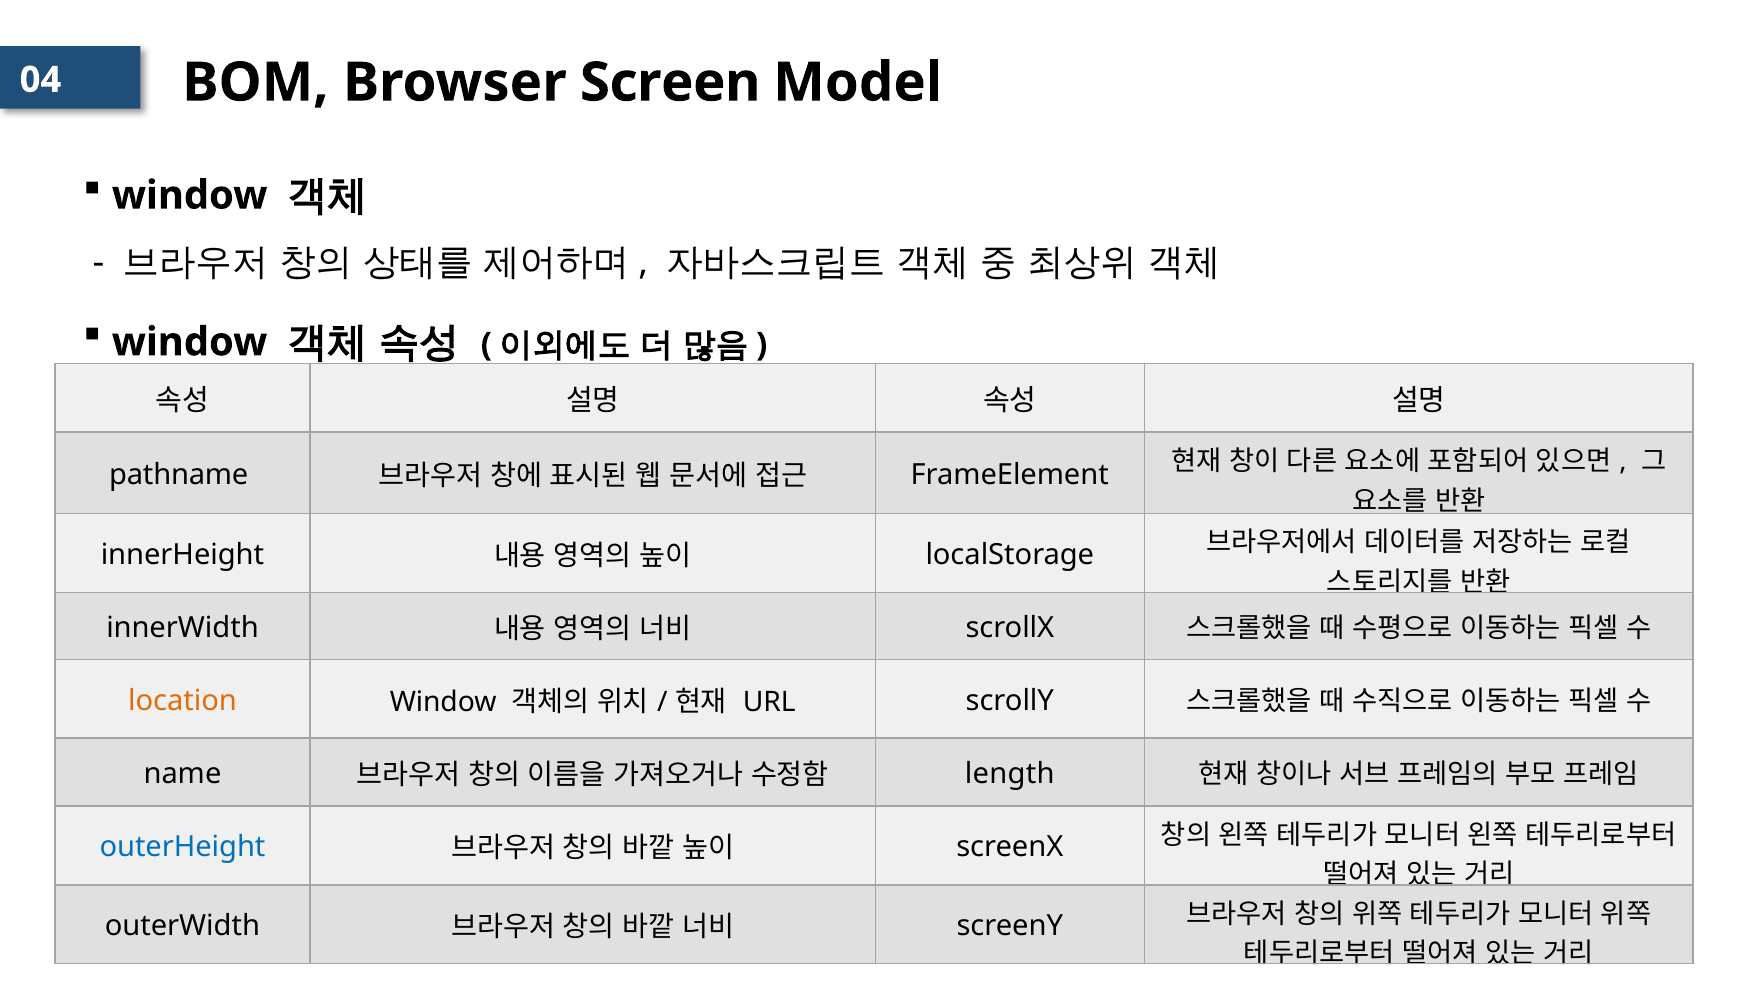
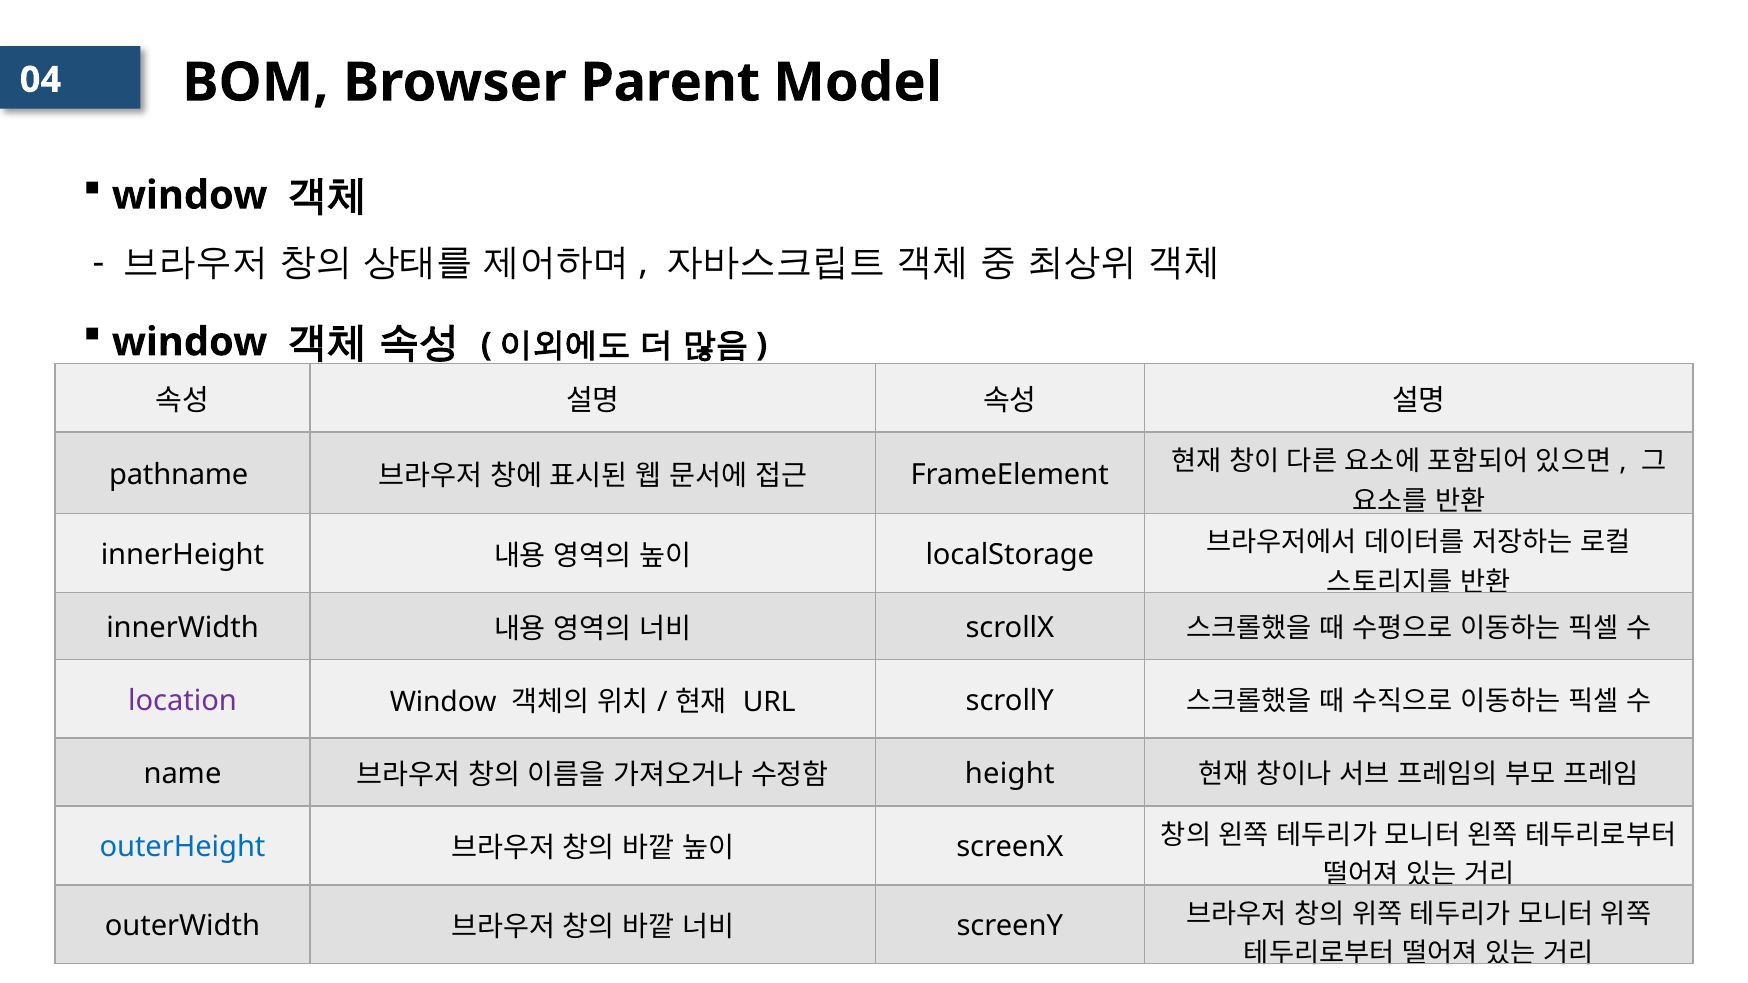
Screen: Screen -> Parent
location colour: orange -> purple
length: length -> height
